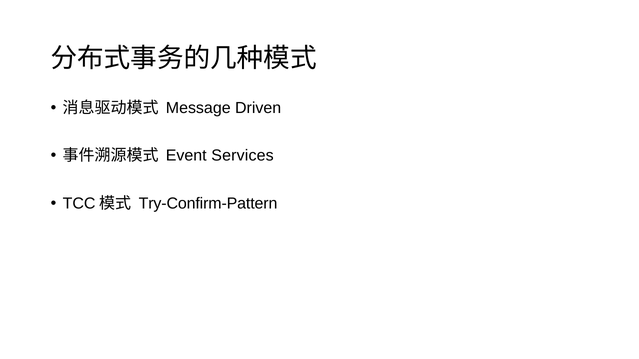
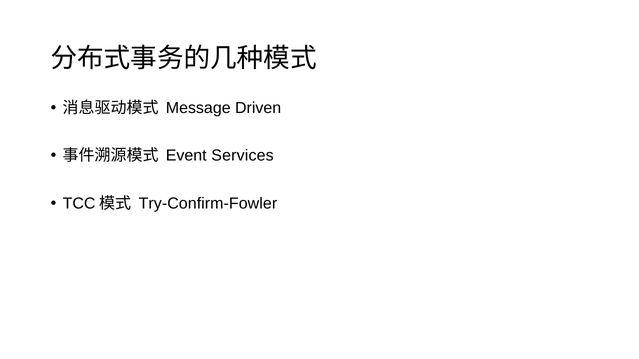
Try-Confirm-Pattern: Try-Confirm-Pattern -> Try-Confirm-Fowler
